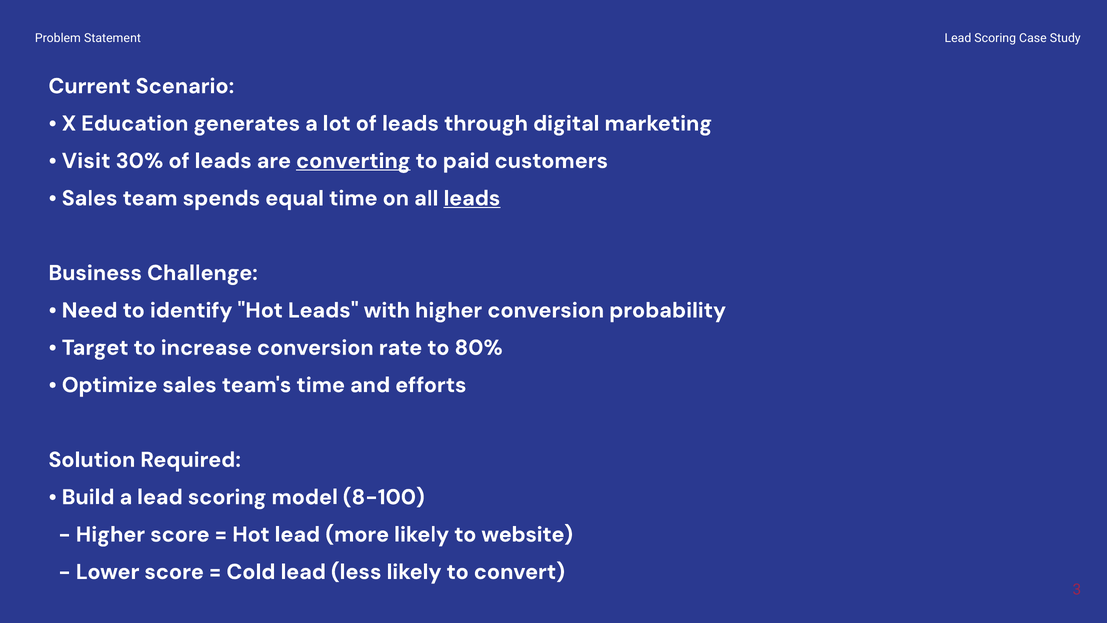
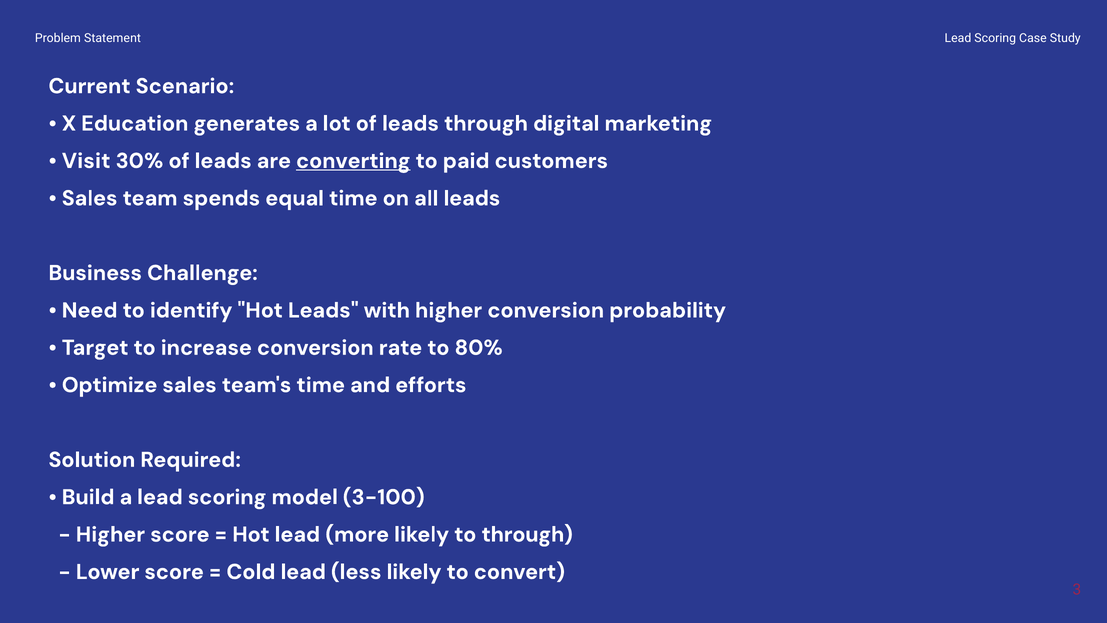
leads at (472, 198) underline: present -> none
8-100: 8-100 -> 3-100
to website: website -> through
